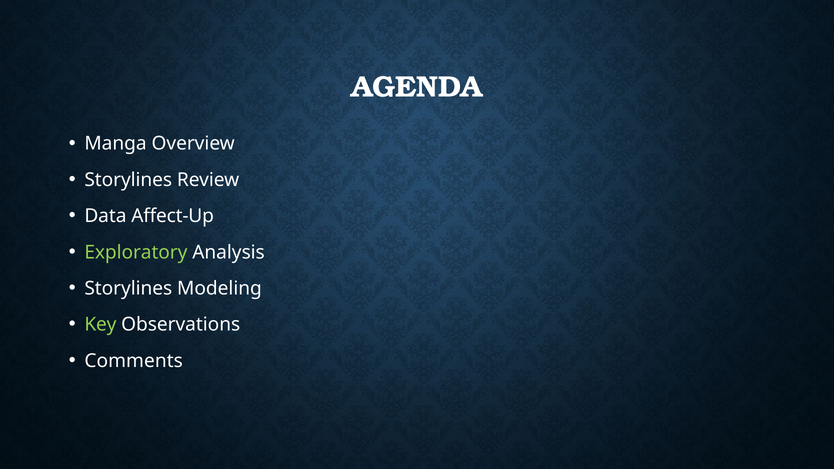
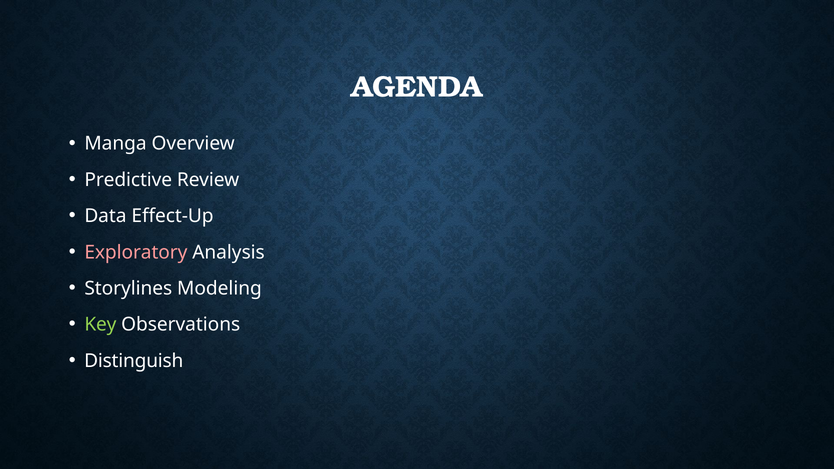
Storylines at (128, 180): Storylines -> Predictive
Affect-Up: Affect-Up -> Effect-Up
Exploratory colour: light green -> pink
Comments: Comments -> Distinguish
